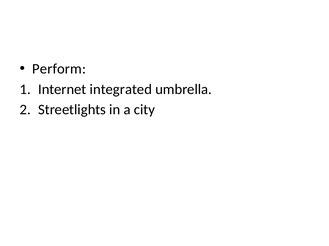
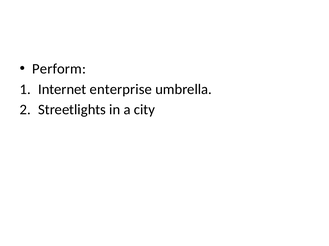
integrated: integrated -> enterprise
